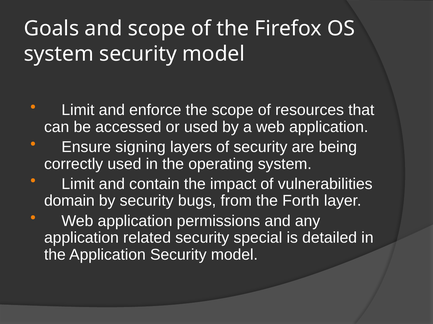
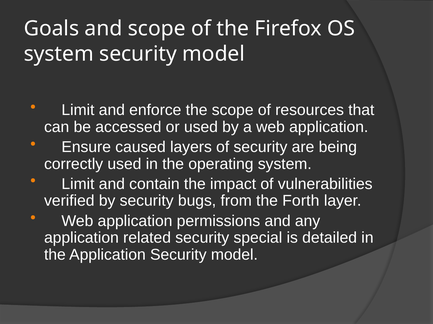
signing: signing -> caused
domain: domain -> verified
